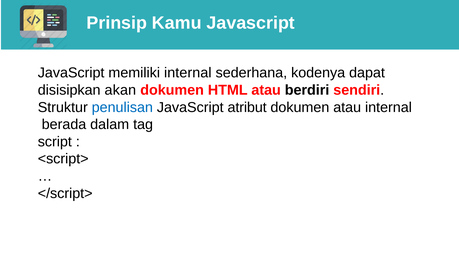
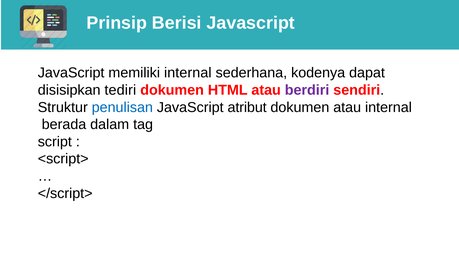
Kamu: Kamu -> Berisi
akan: akan -> tediri
berdiri colour: black -> purple
